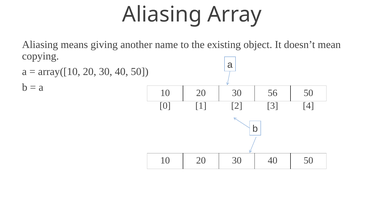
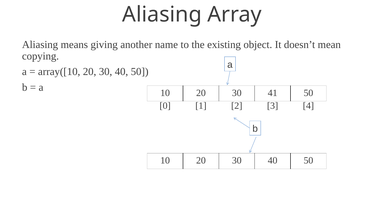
56: 56 -> 41
